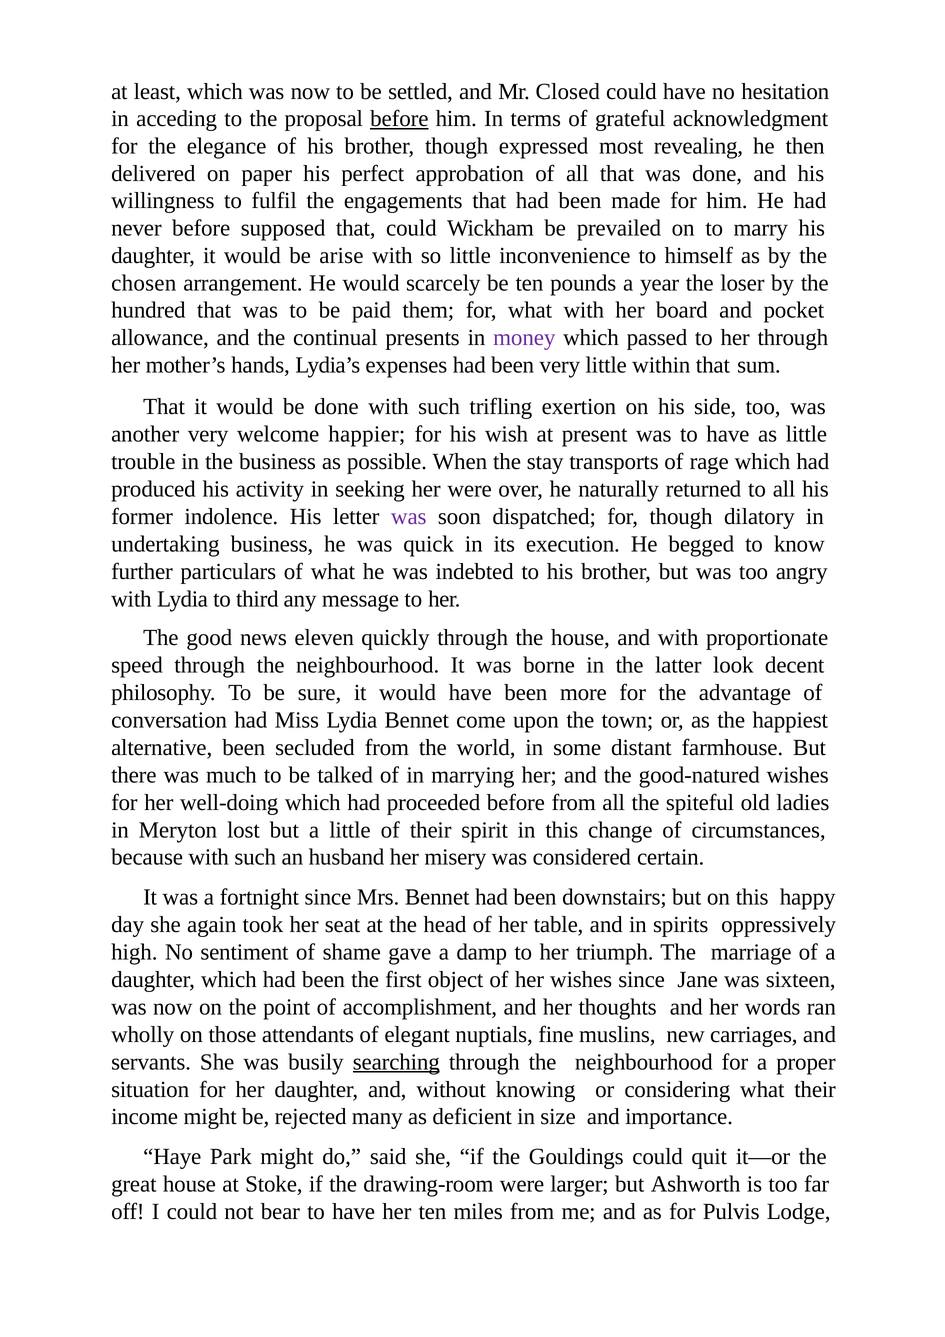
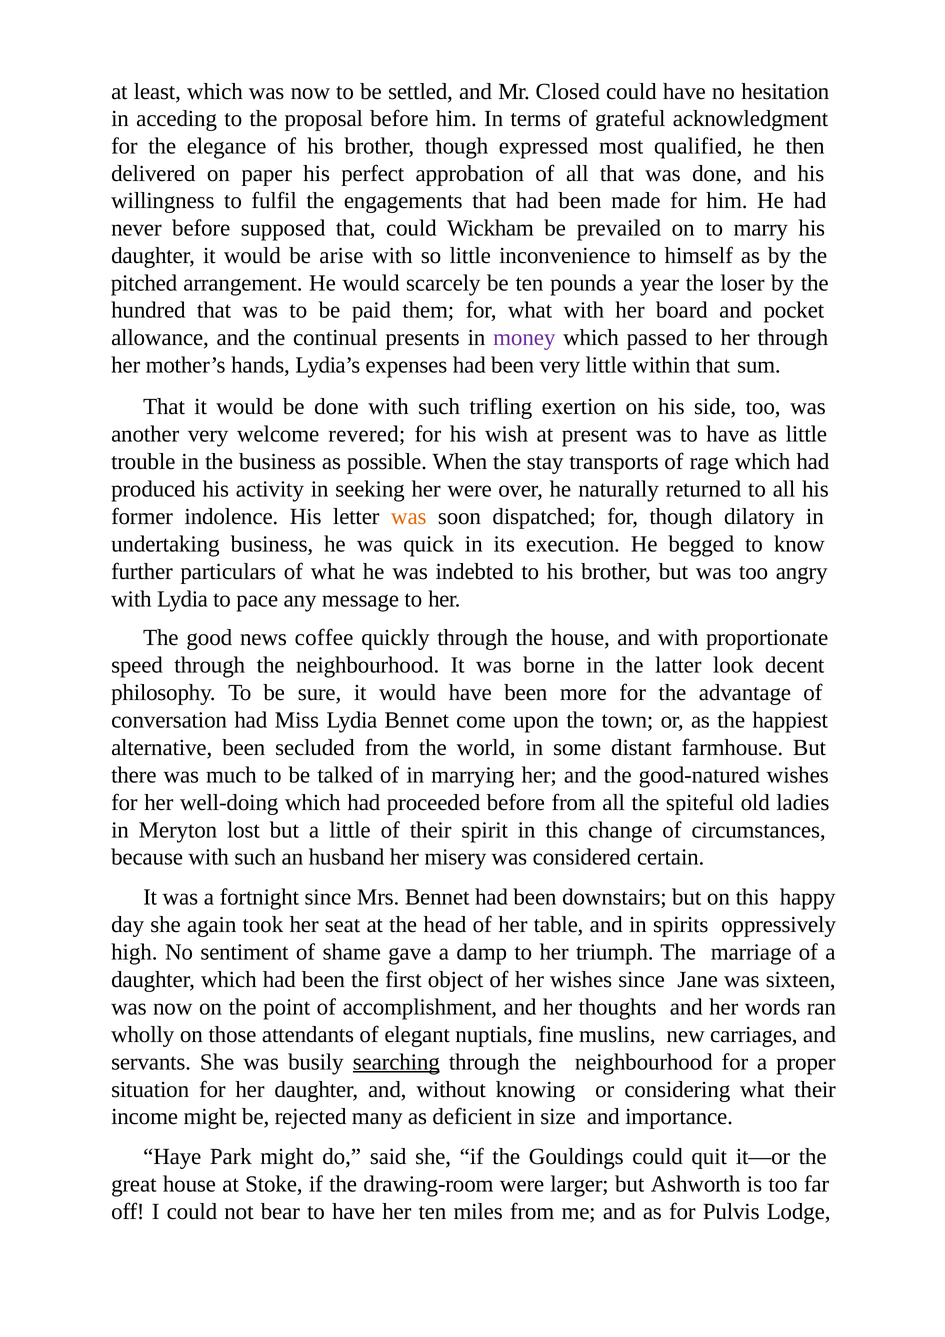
before at (399, 119) underline: present -> none
revealing: revealing -> qualified
chosen: chosen -> pitched
happier: happier -> revered
was at (409, 517) colour: purple -> orange
third: third -> pace
eleven: eleven -> coffee
